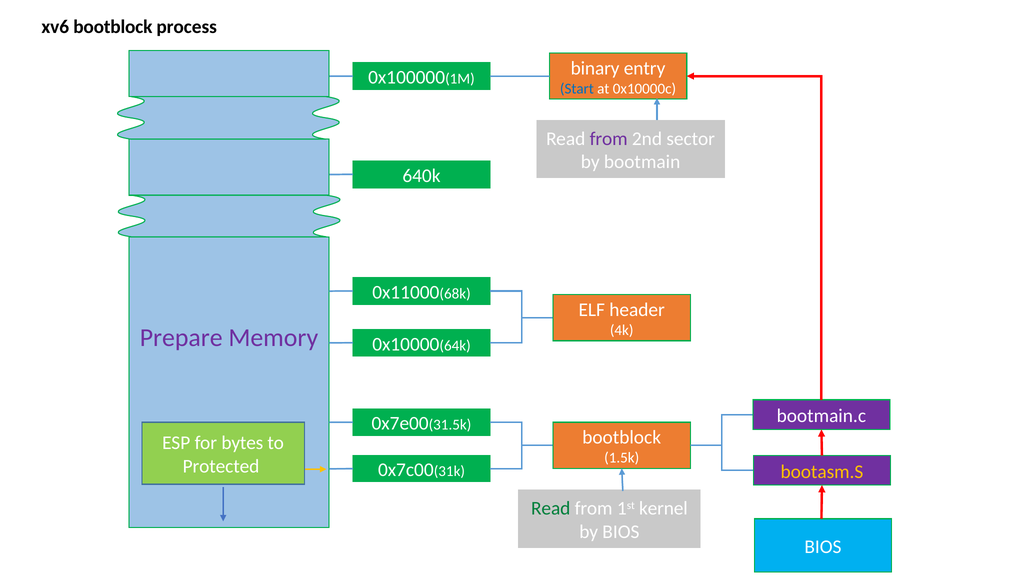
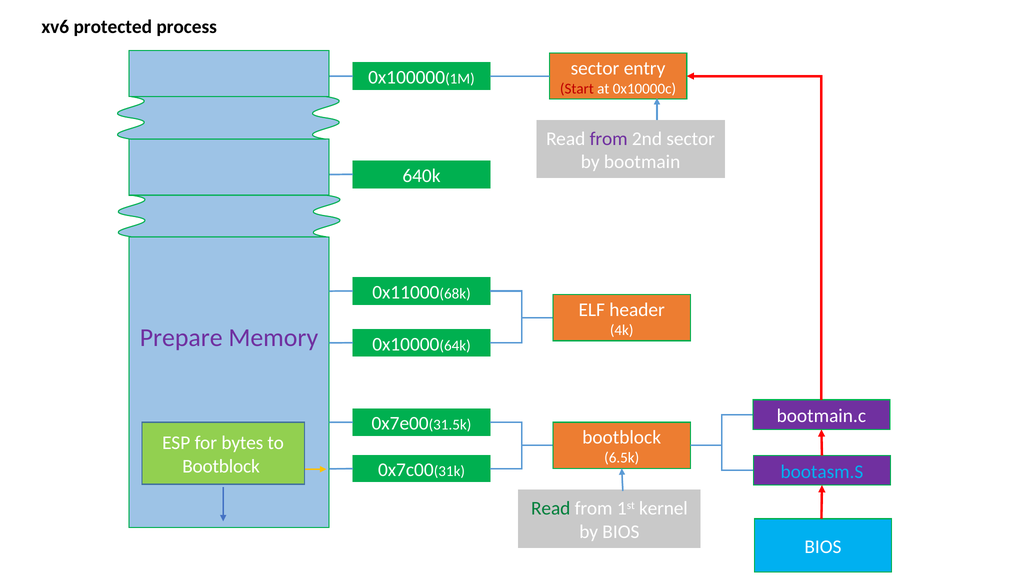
xv6 bootblock: bootblock -> protected
binary at (595, 68): binary -> sector
Start colour: blue -> red
1.5k: 1.5k -> 6.5k
Protected at (221, 466): Protected -> Bootblock
bootasm.S colour: yellow -> light blue
